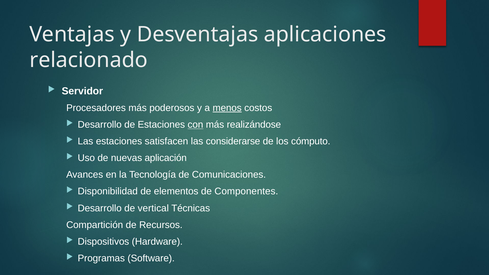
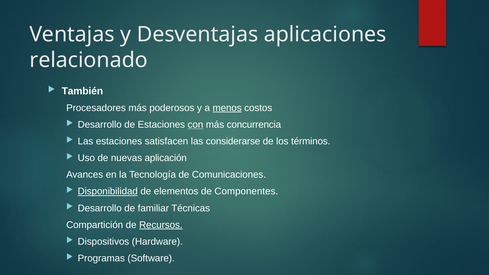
Servidor: Servidor -> También
realizándose: realizándose -> concurrencia
cómputo: cómputo -> términos
Disponibilidad underline: none -> present
vertical: vertical -> familiar
Recursos underline: none -> present
